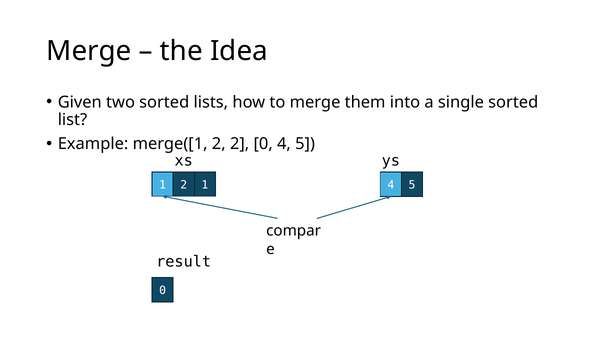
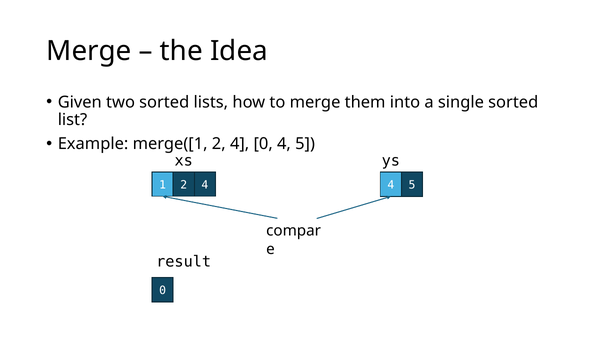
merge([1 2 2: 2 -> 4
1 2 1: 1 -> 4
